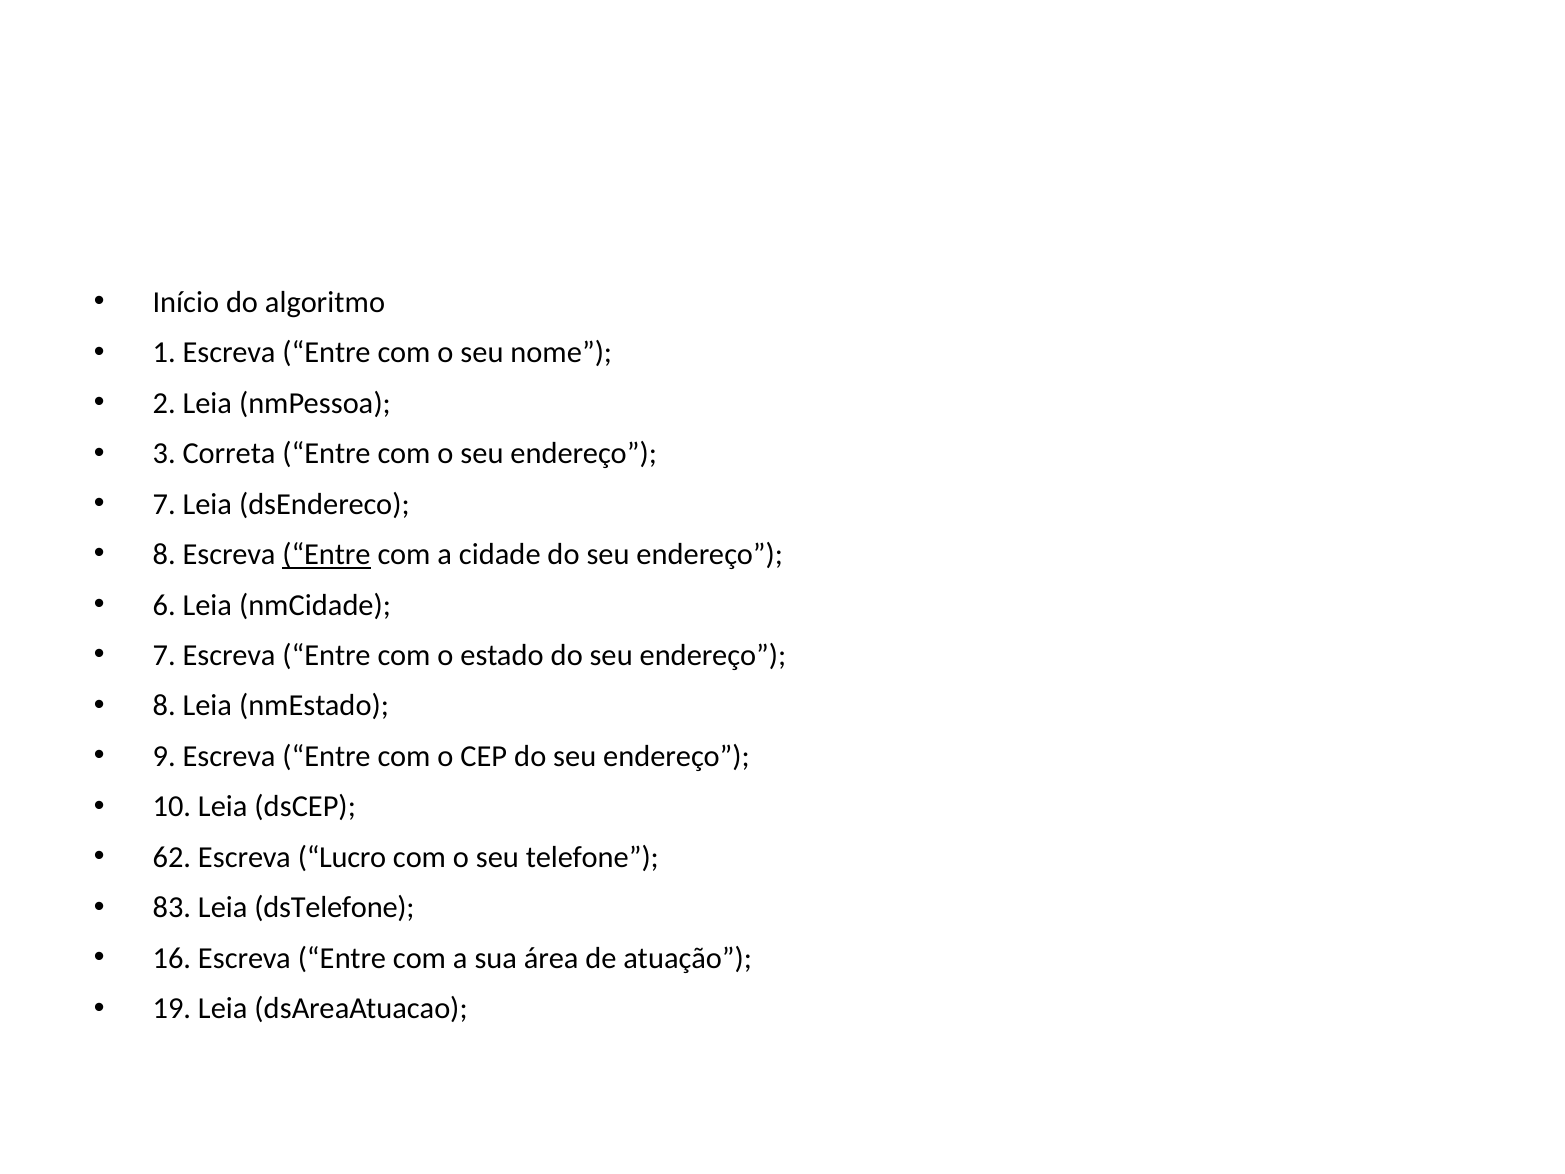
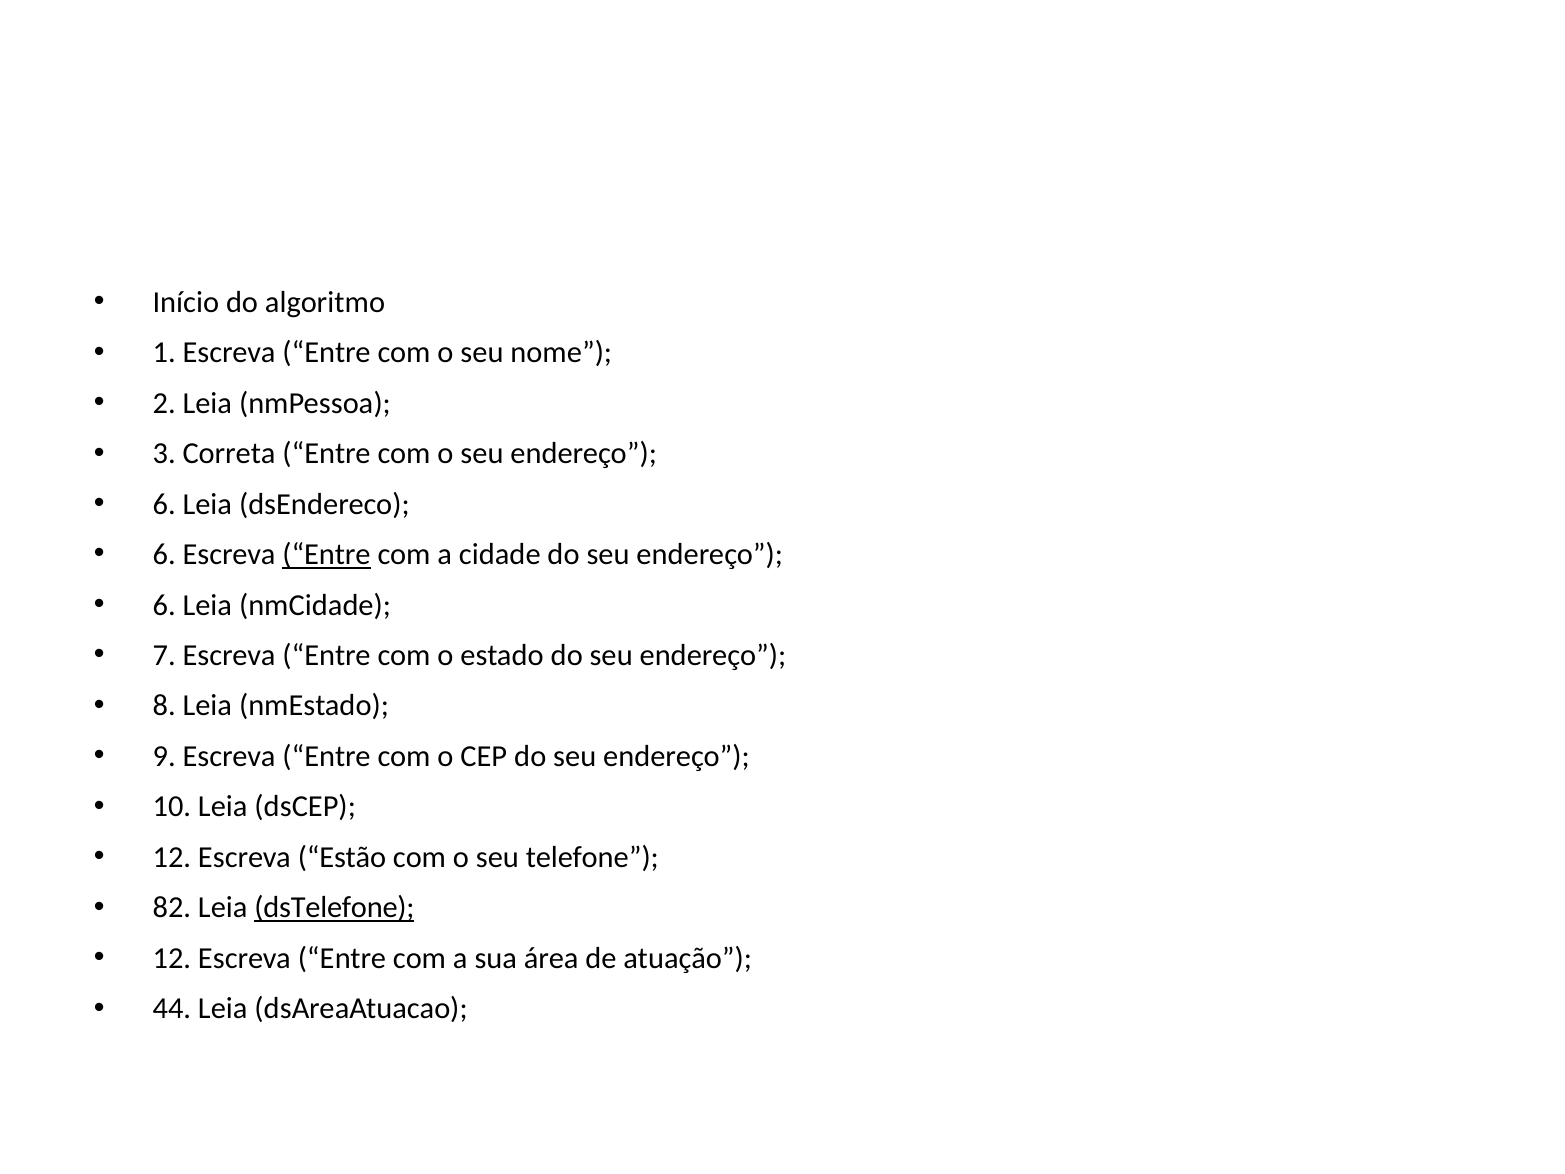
7 at (164, 504): 7 -> 6
8 at (164, 554): 8 -> 6
62 at (172, 857): 62 -> 12
Lucro: Lucro -> Estão
83: 83 -> 82
dsTelefone underline: none -> present
16 at (172, 958): 16 -> 12
19: 19 -> 44
